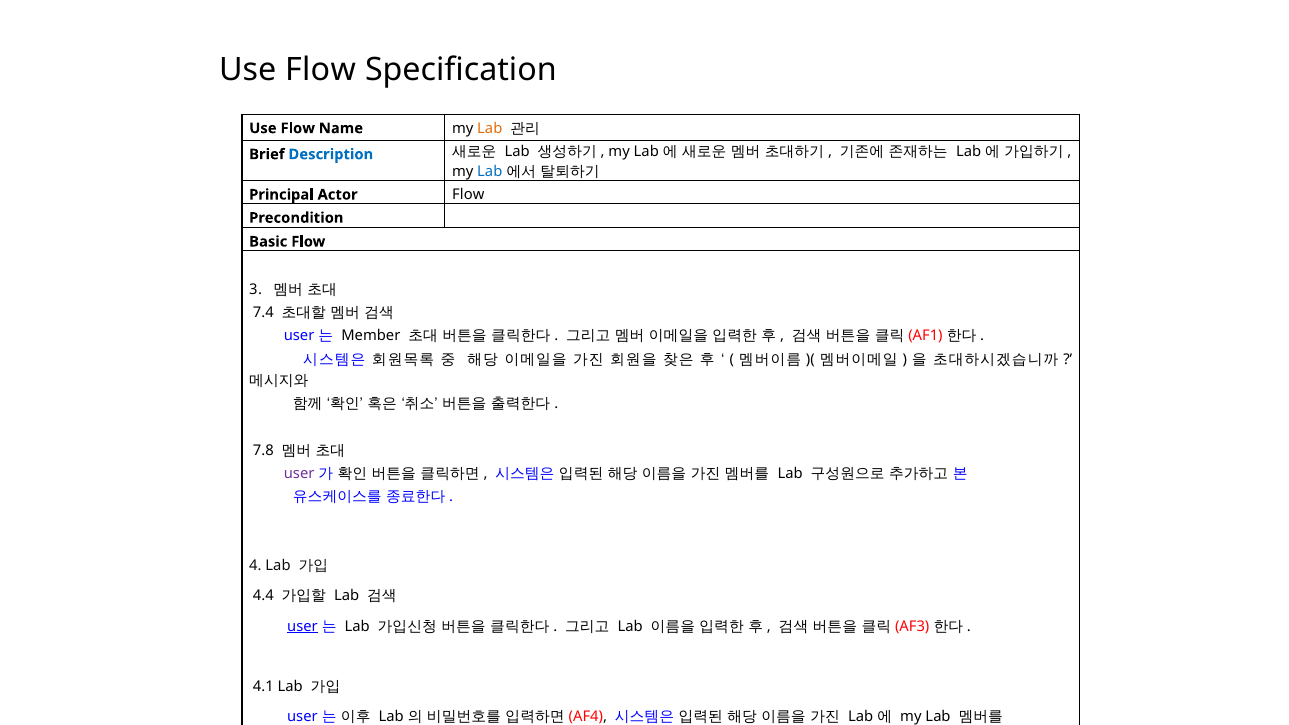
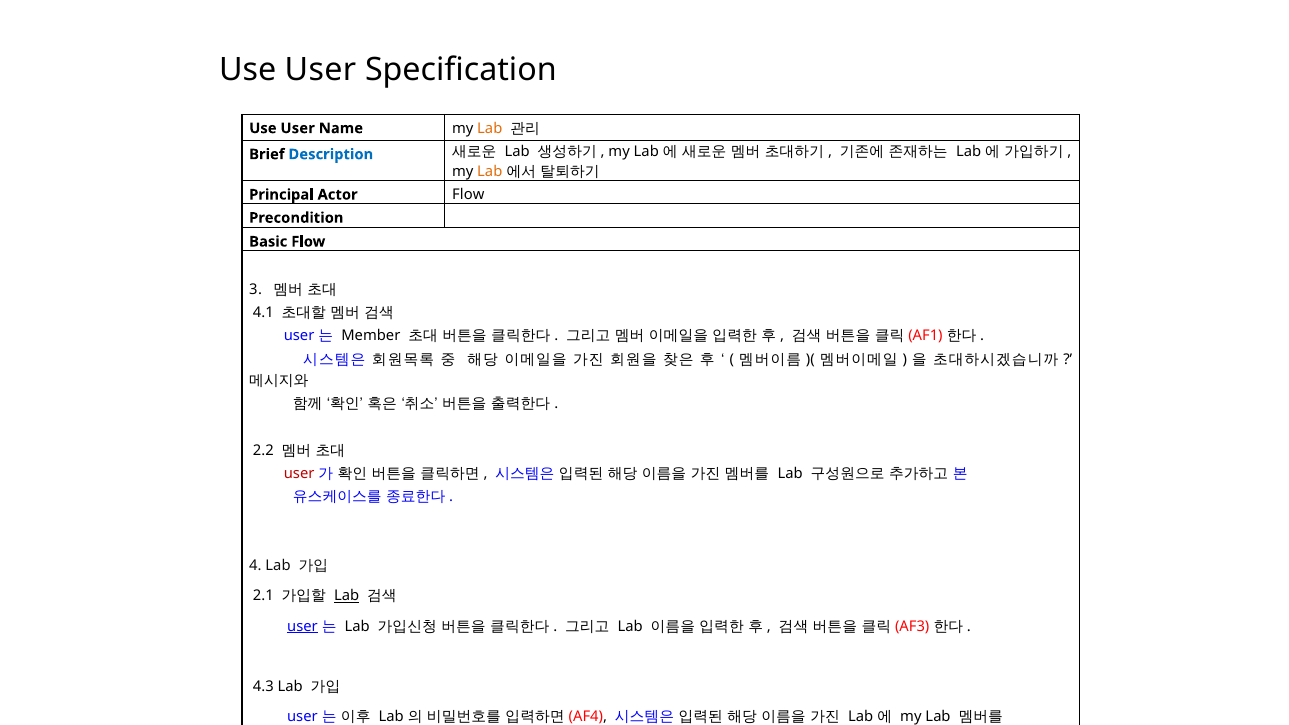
Flow at (320, 70): Flow -> User
Flow at (298, 128): Flow -> User
Lab at (490, 171) colour: blue -> orange
7.4: 7.4 -> 4.1
7.8: 7.8 -> 2.2
user at (299, 473) colour: purple -> red
4.4: 4.4 -> 2.1
Lab at (347, 596) underline: none -> present
4.1: 4.1 -> 4.3
